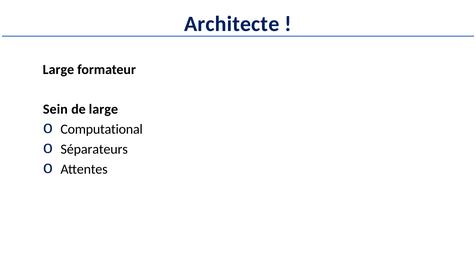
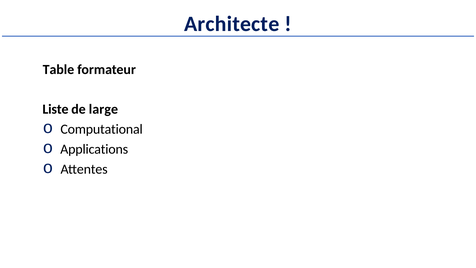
Large at (58, 69): Large -> Table
Sein: Sein -> Liste
Séparateurs: Séparateurs -> Applications
